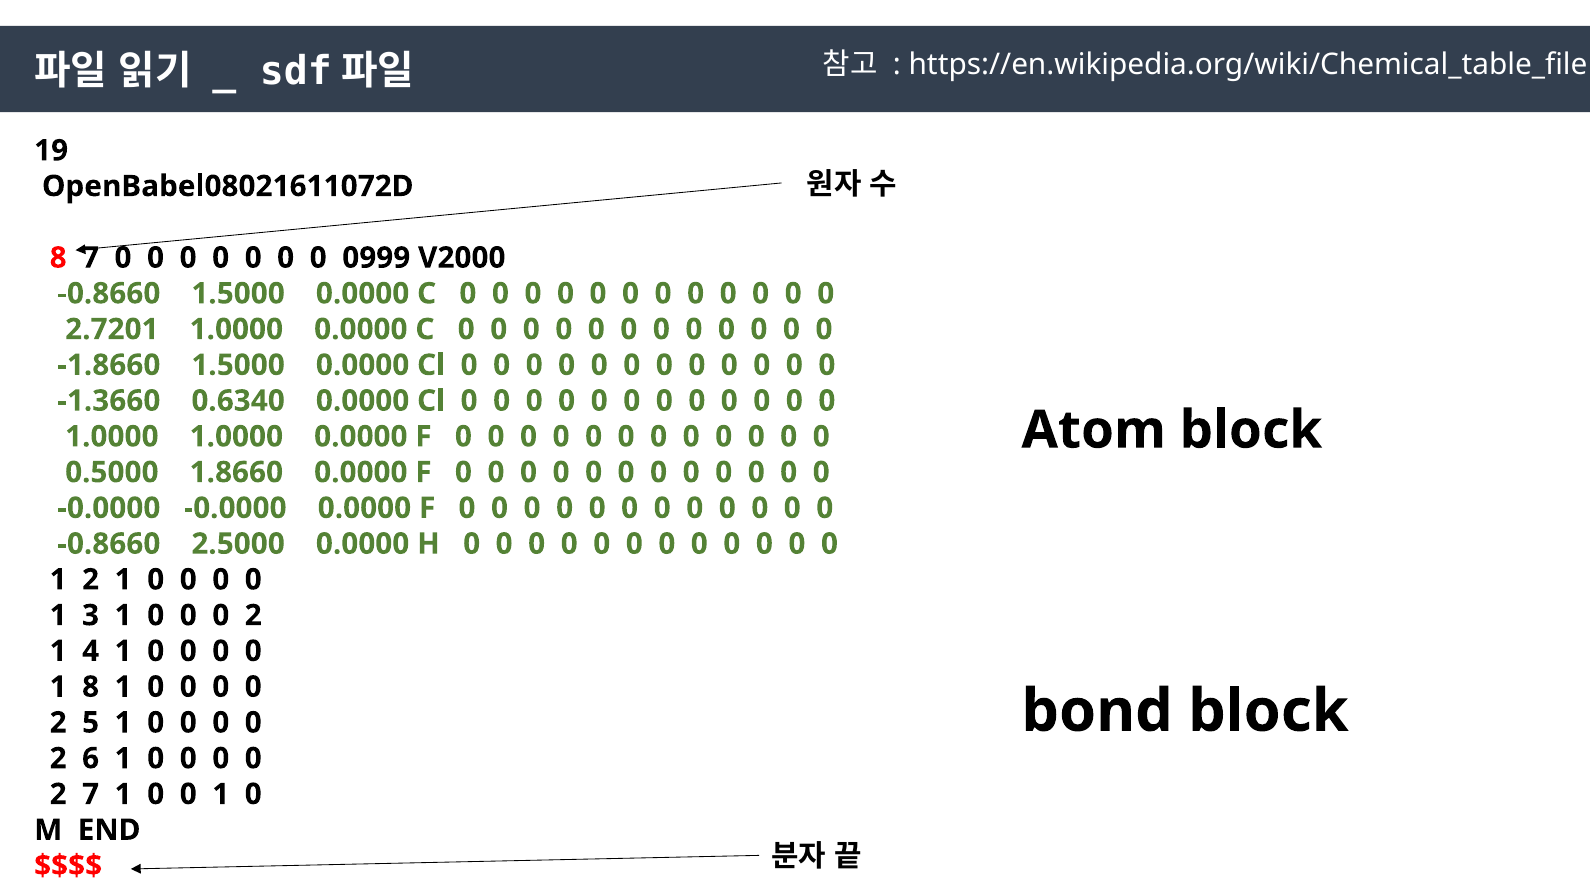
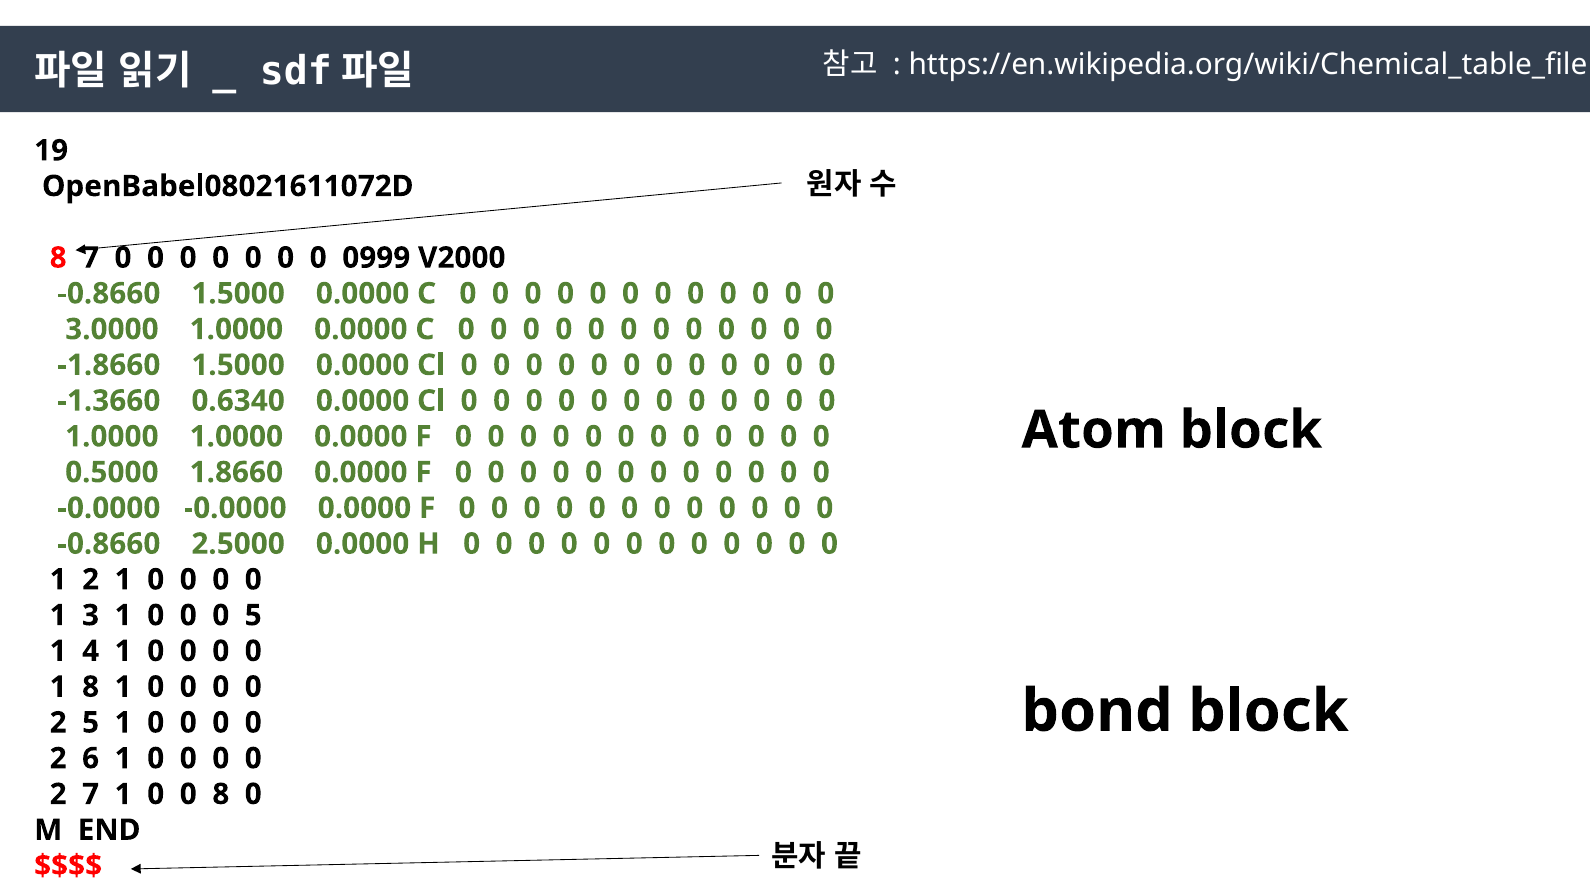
2.7201: 2.7201 -> 3.0000
2 at (253, 616): 2 -> 5
1 0 0 1: 1 -> 8
